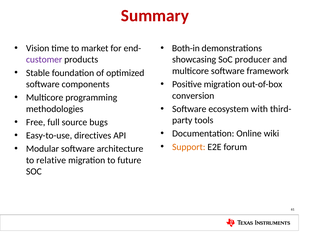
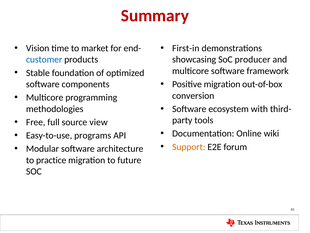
Both-in: Both-in -> First-in
customer colour: purple -> blue
bugs: bugs -> view
directives: directives -> programs
relative: relative -> practice
